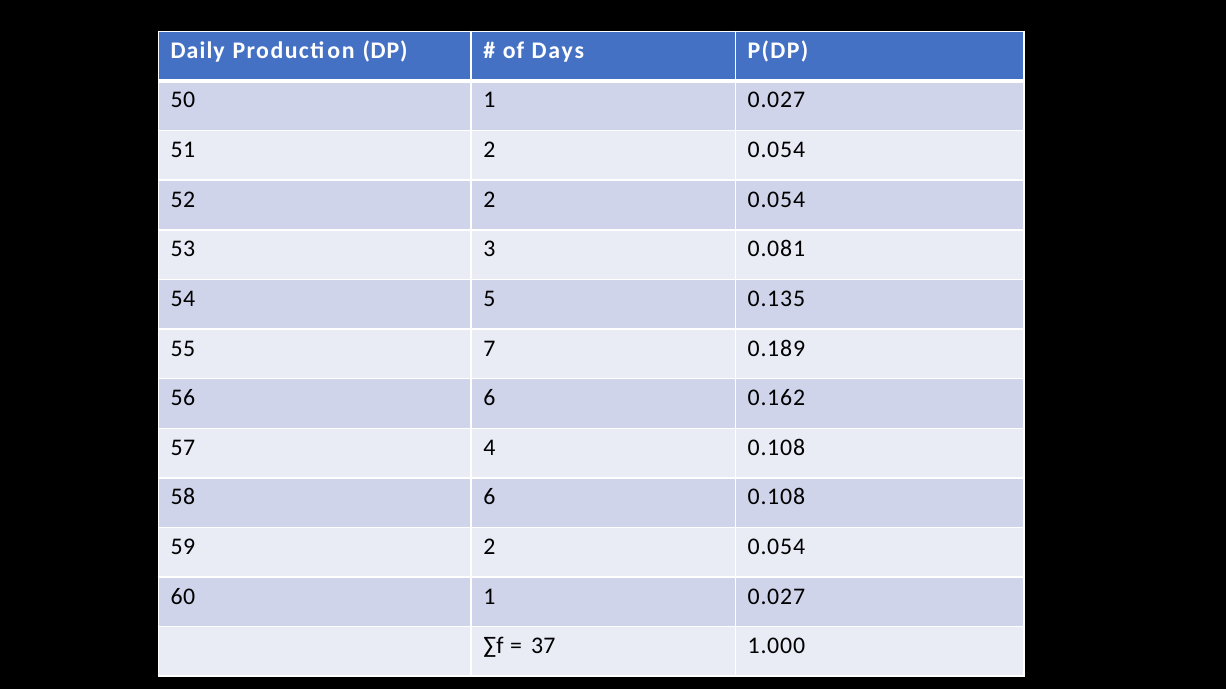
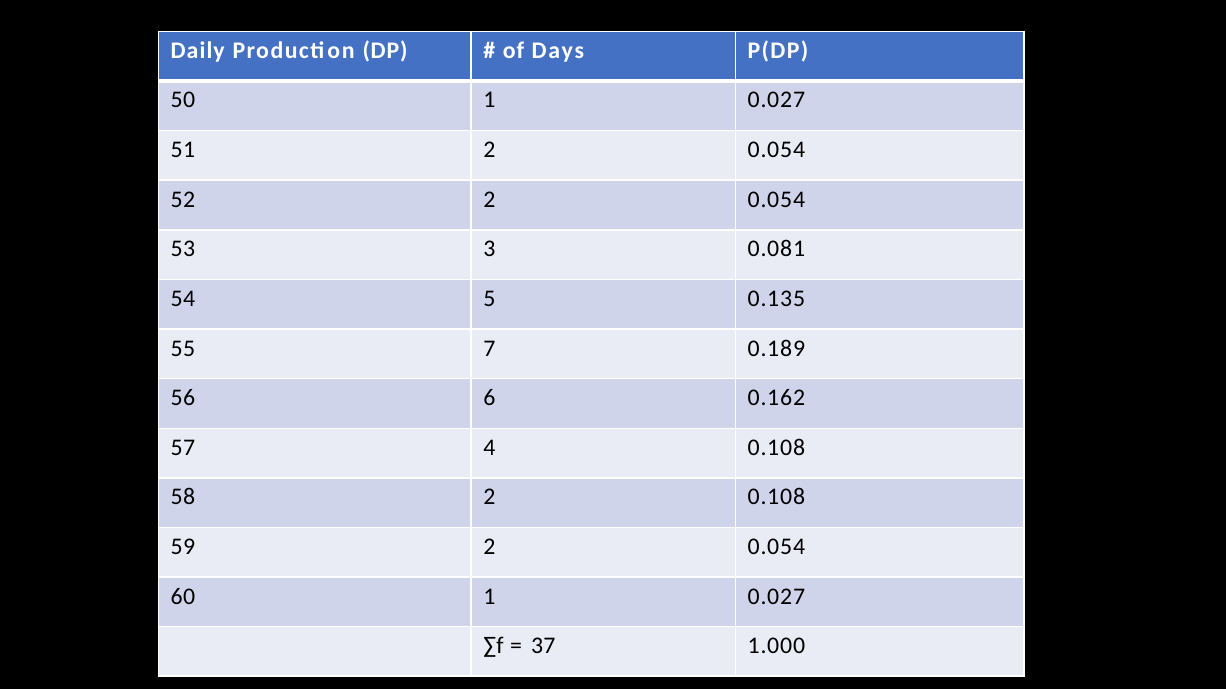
58 6: 6 -> 2
